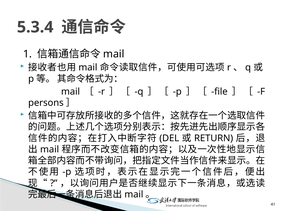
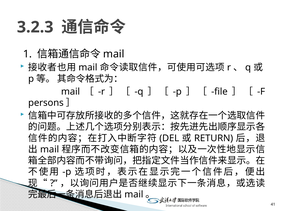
5.3.4: 5.3.4 -> 3.2.3
